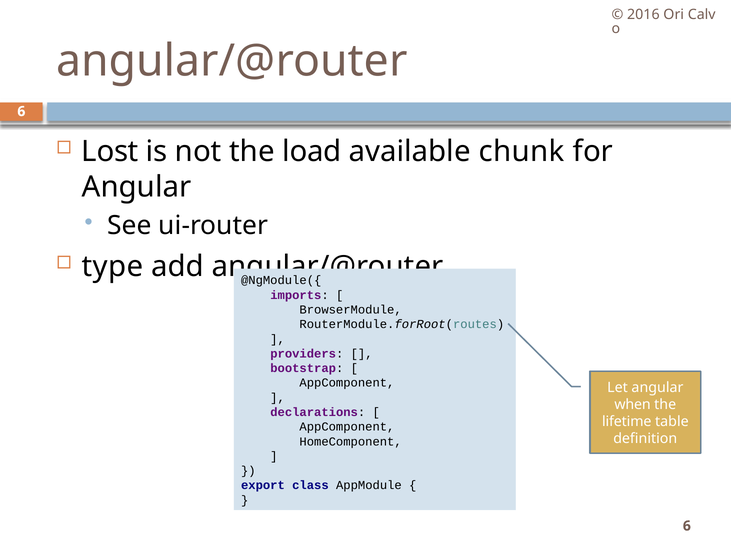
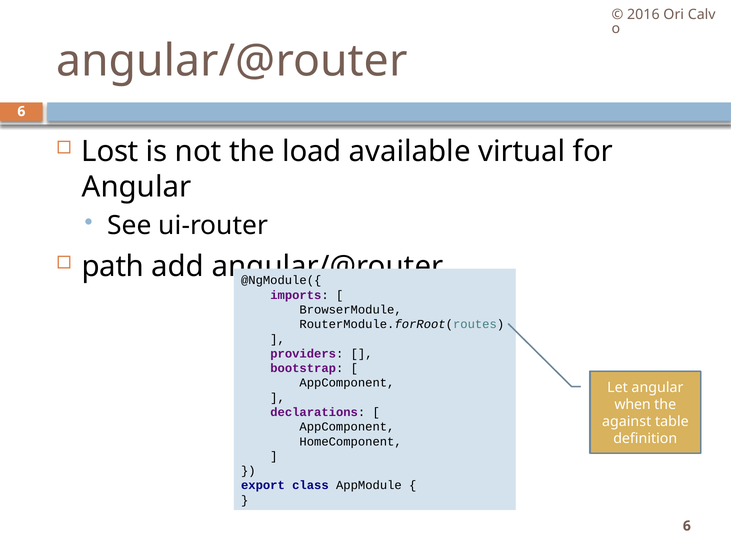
chunk: chunk -> virtual
type: type -> path
lifetime: lifetime -> against
